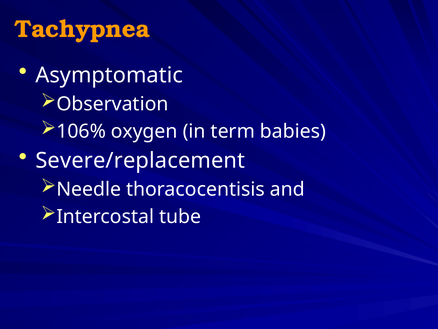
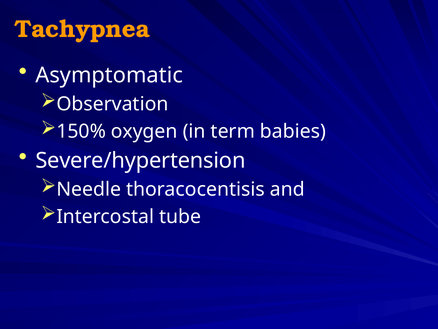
106%: 106% -> 150%
Severe/replacement: Severe/replacement -> Severe/hypertension
